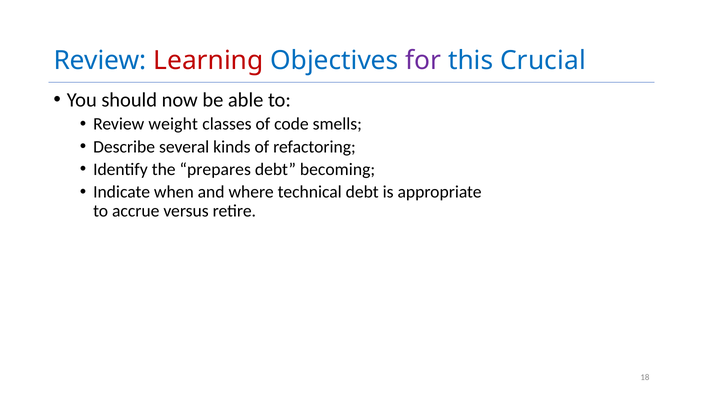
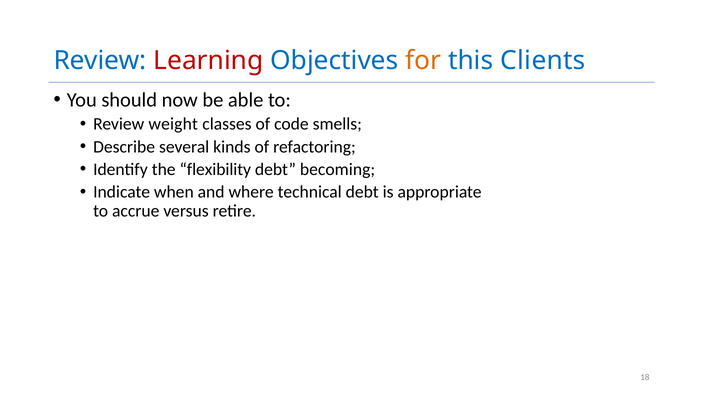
for colour: purple -> orange
Crucial: Crucial -> Clients
prepares: prepares -> flexibility
